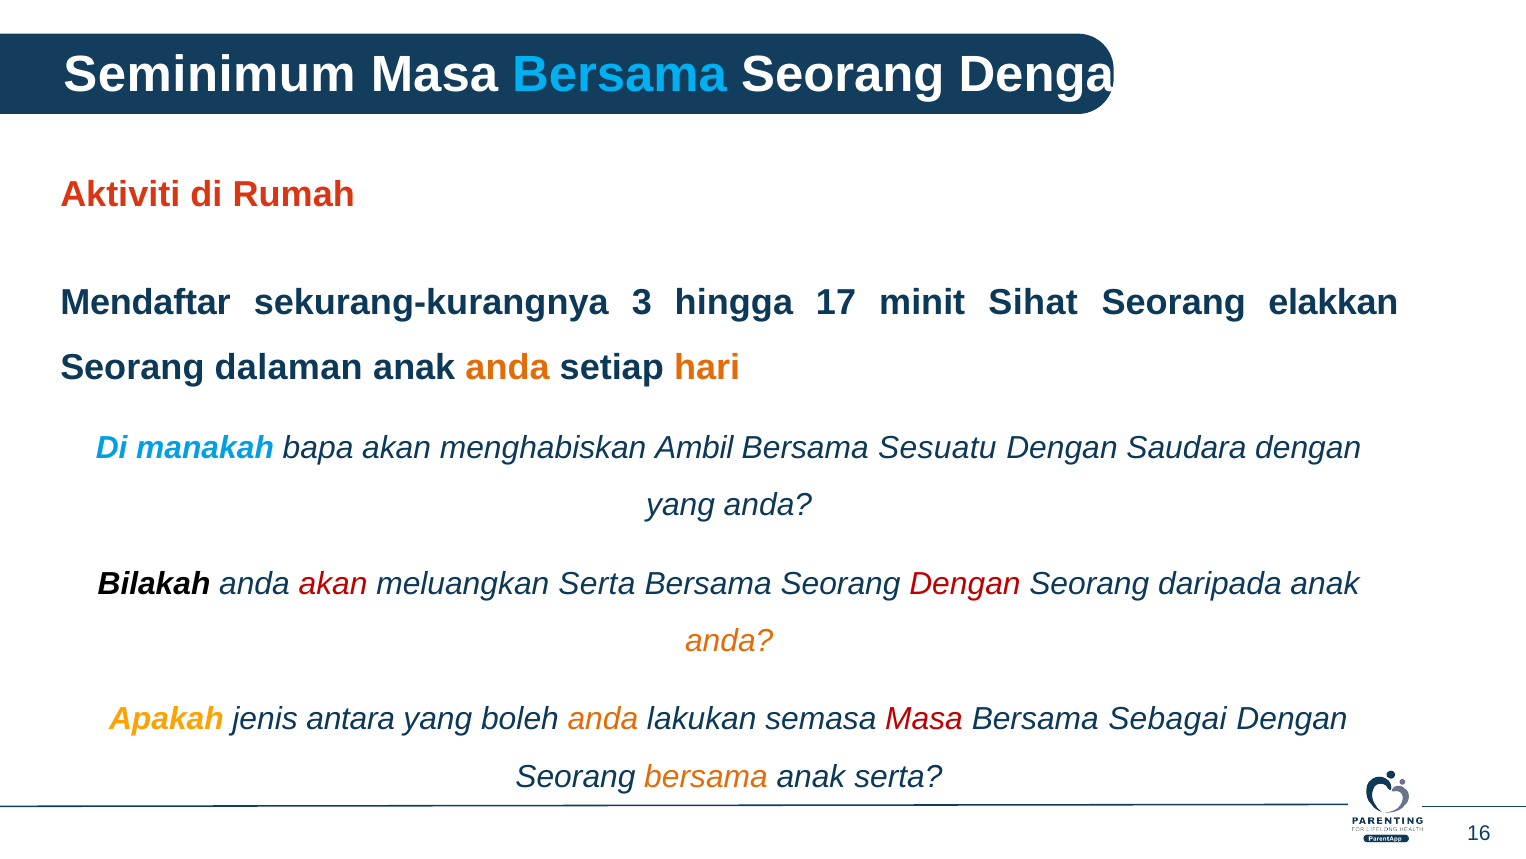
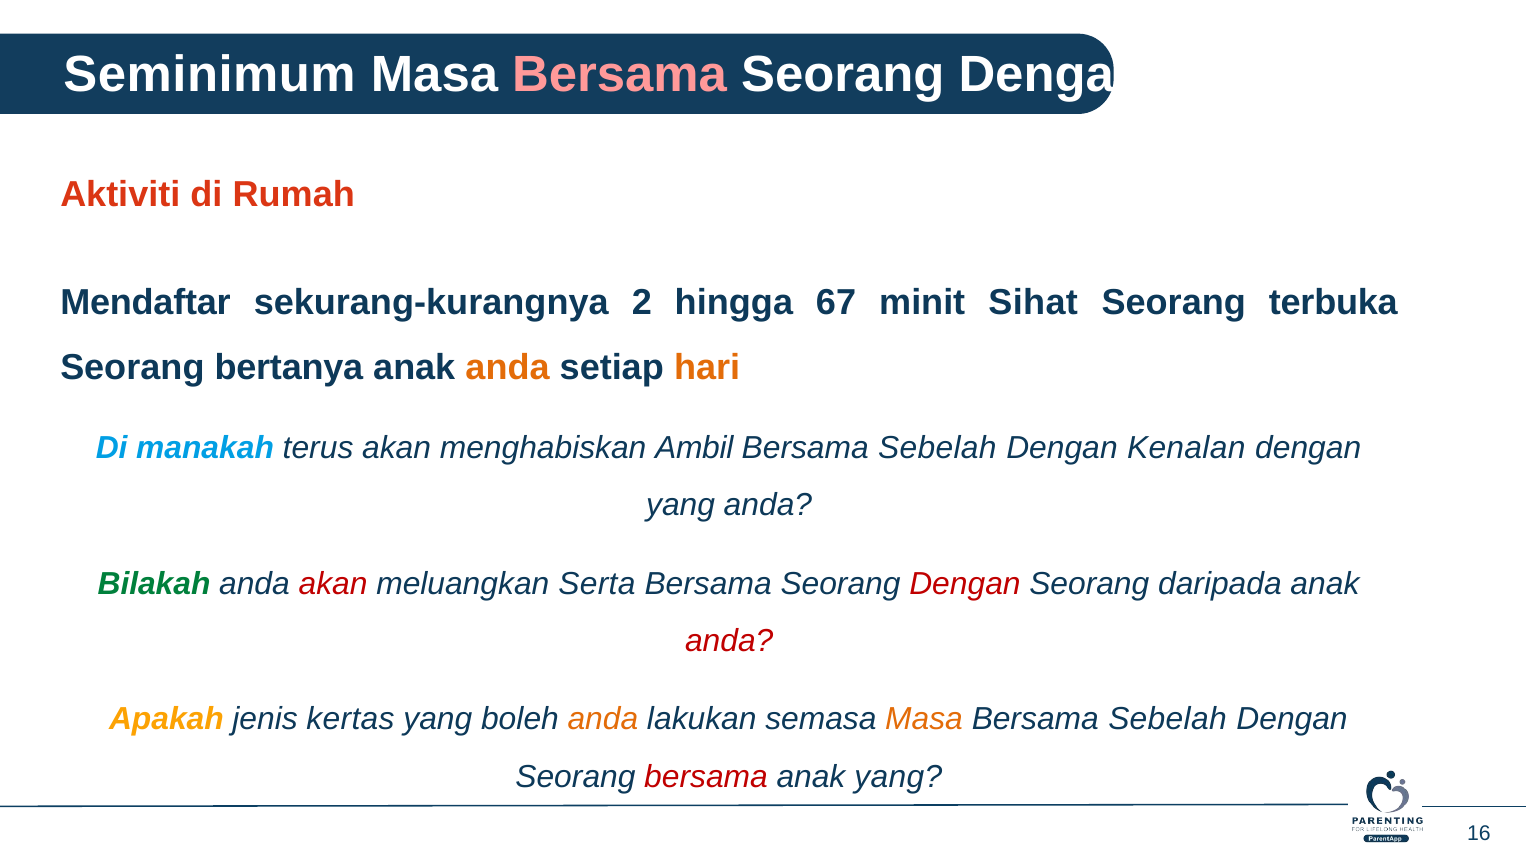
Bersama at (620, 75) colour: light blue -> pink
3: 3 -> 2
17: 17 -> 67
elakkan: elakkan -> terbuka
dalaman: dalaman -> bertanya
bapa: bapa -> terus
Sesuatu at (937, 448): Sesuatu -> Sebelah
Saudara: Saudara -> Kenalan
Bilakah colour: black -> green
anda at (729, 640) colour: orange -> red
antara: antara -> kertas
Masa at (924, 719) colour: red -> orange
Sebagai at (1168, 719): Sebagai -> Sebelah
bersama at (706, 776) colour: orange -> red
anak serta: serta -> yang
